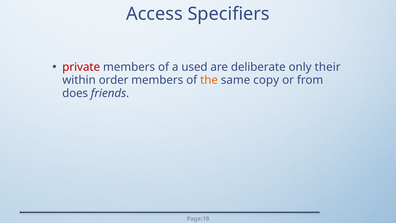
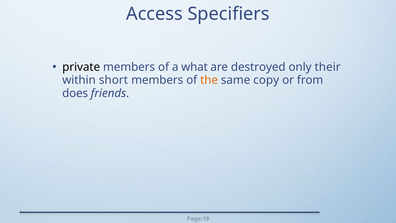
private colour: red -> black
used: used -> what
deliberate: deliberate -> destroyed
order: order -> short
